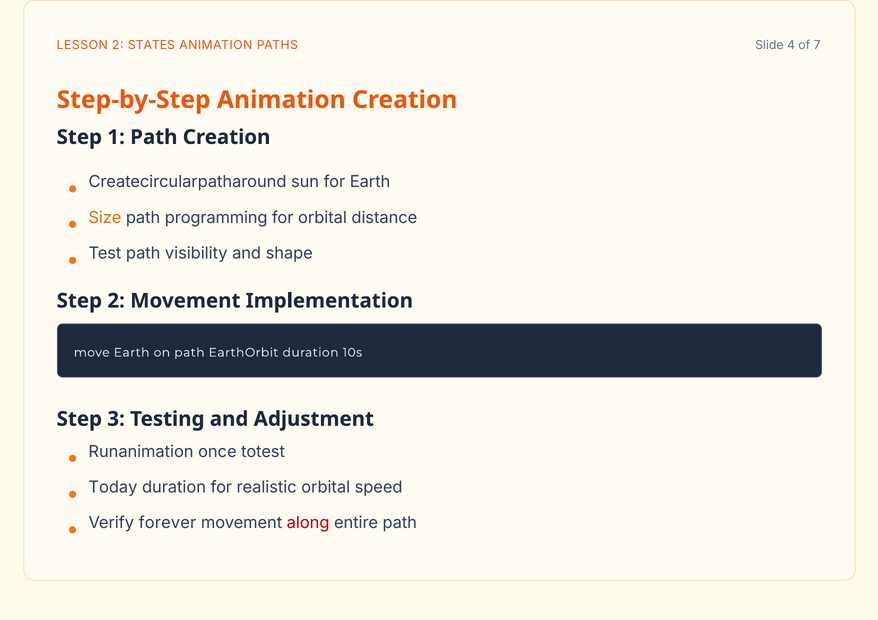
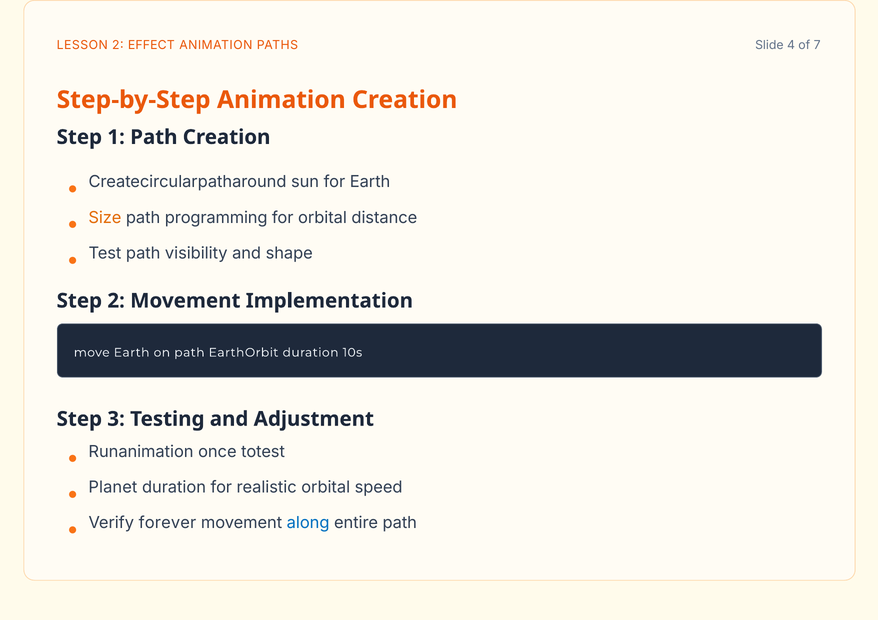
STATES: STATES -> EFFECT
Today: Today -> Planet
along colour: red -> blue
